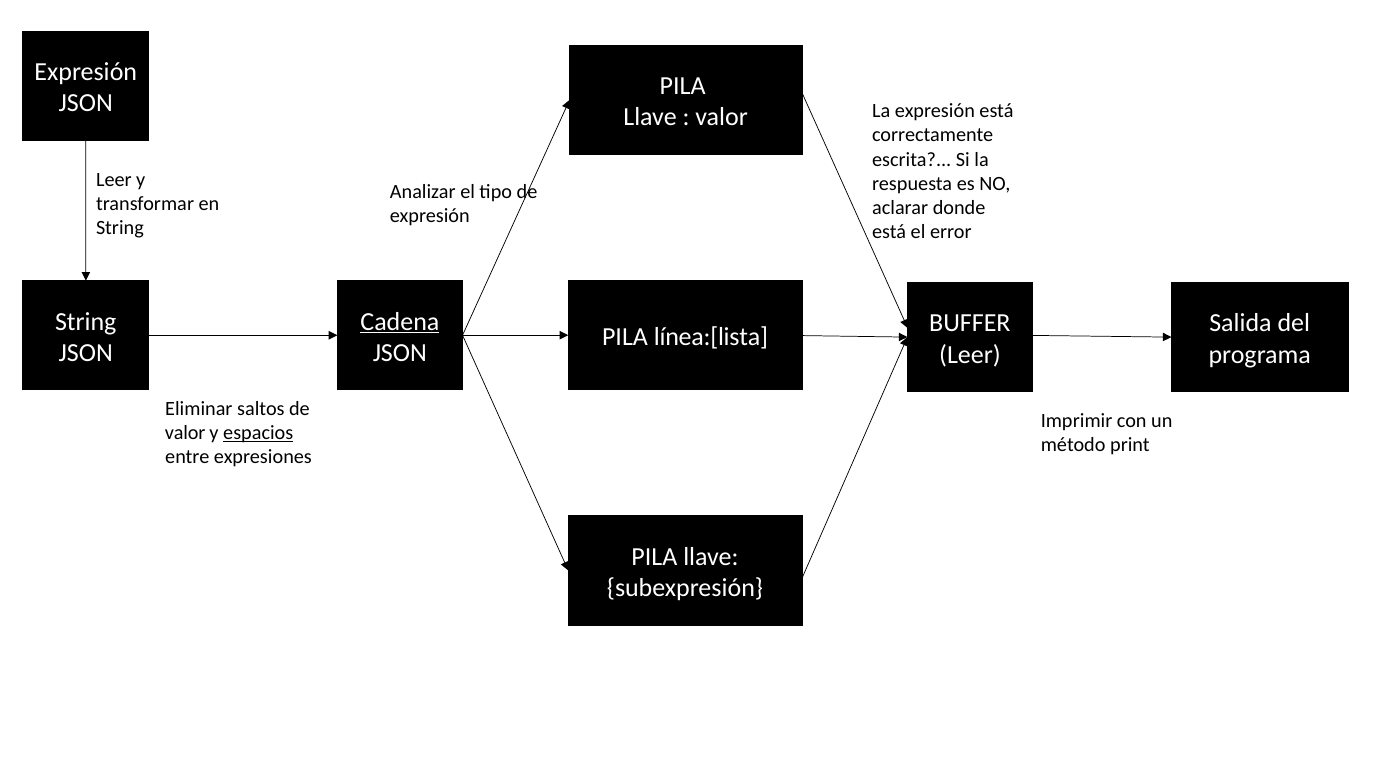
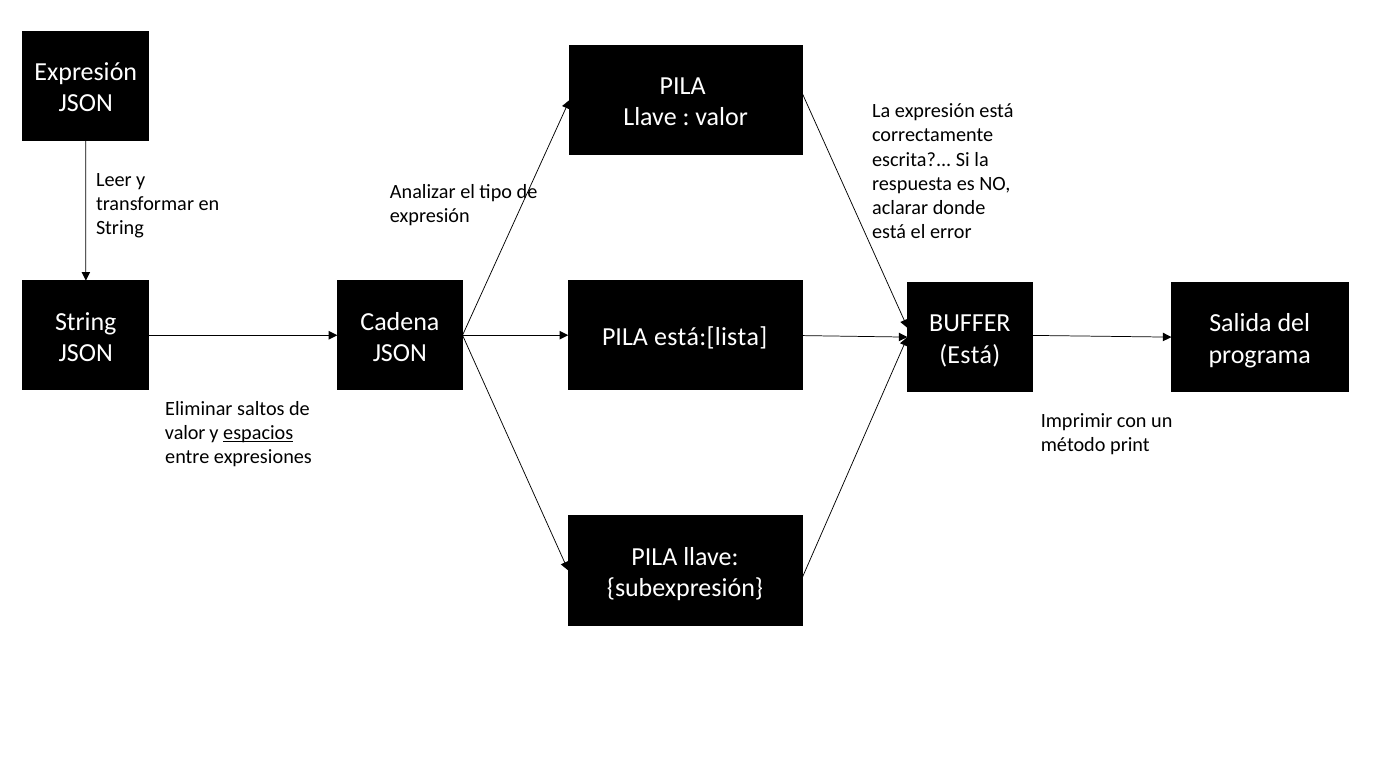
Cadena underline: present -> none
línea:[lista: línea:[lista -> está:[lista
Leer at (970, 355): Leer -> Está
